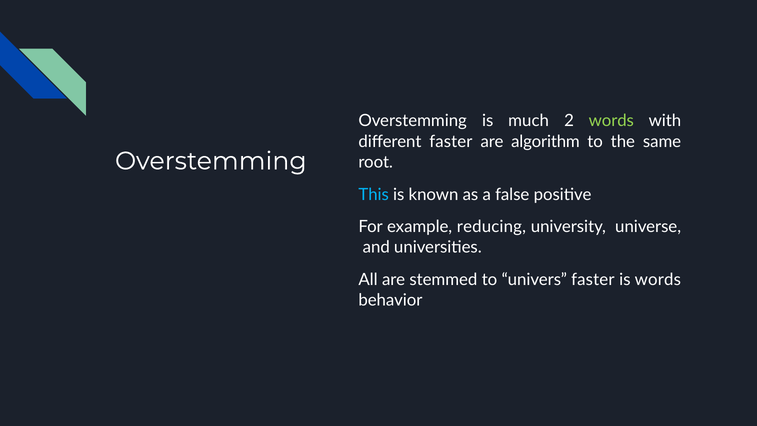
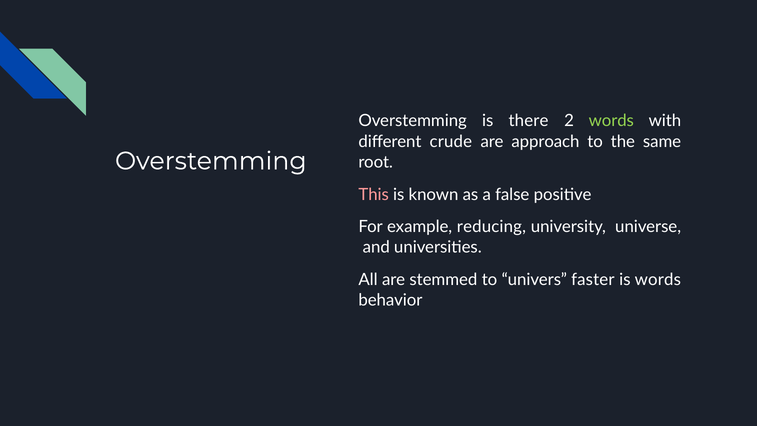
much: much -> there
different faster: faster -> crude
algorithm: algorithm -> approach
This colour: light blue -> pink
